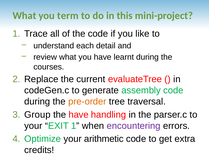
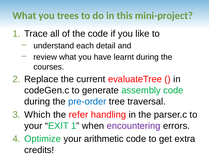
term: term -> trees
pre-order colour: orange -> blue
Group: Group -> Which
the have: have -> refer
